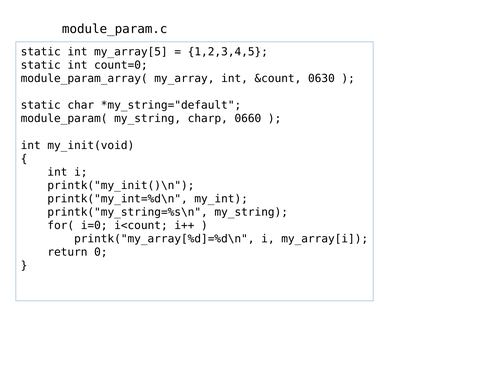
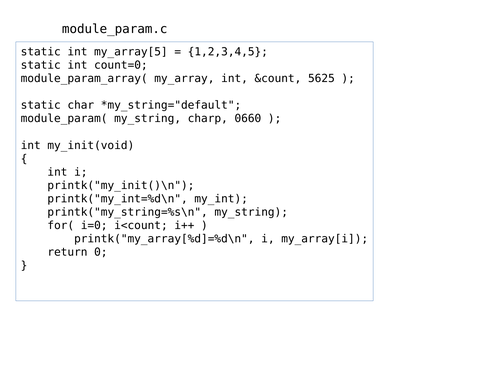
0630: 0630 -> 5625
